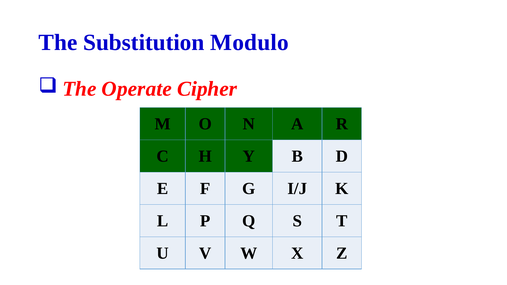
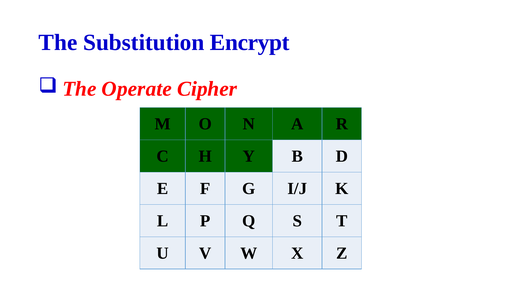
Modulo: Modulo -> Encrypt
